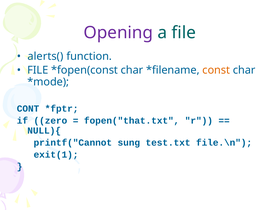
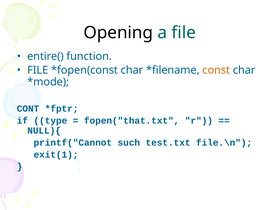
Opening colour: purple -> black
alerts(: alerts( -> entire(
zero: zero -> type
sung: sung -> such
